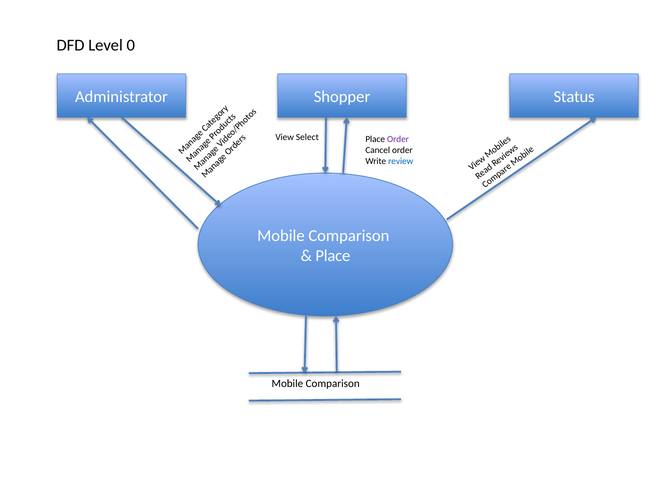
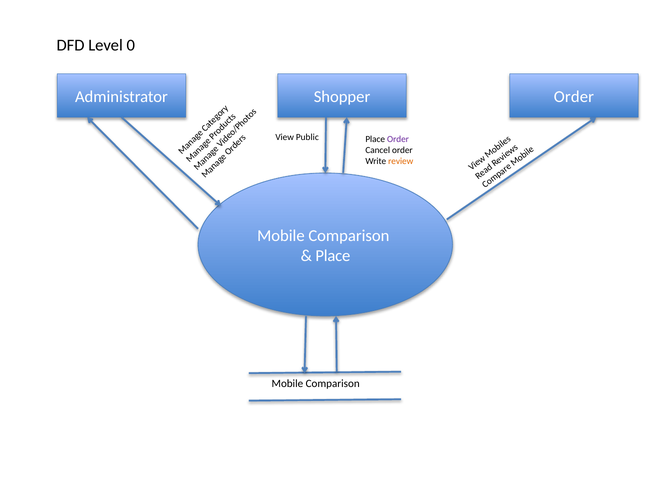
Shopper Status: Status -> Order
Select: Select -> Public
review colour: blue -> orange
